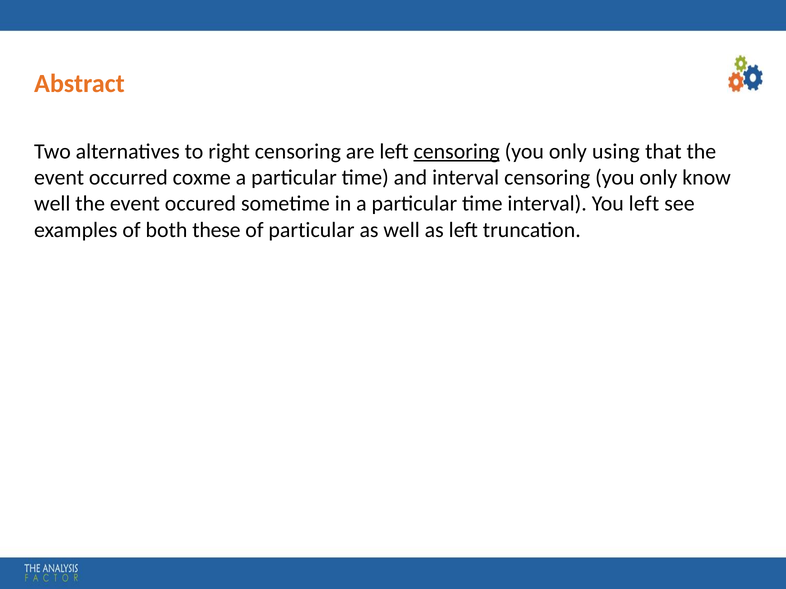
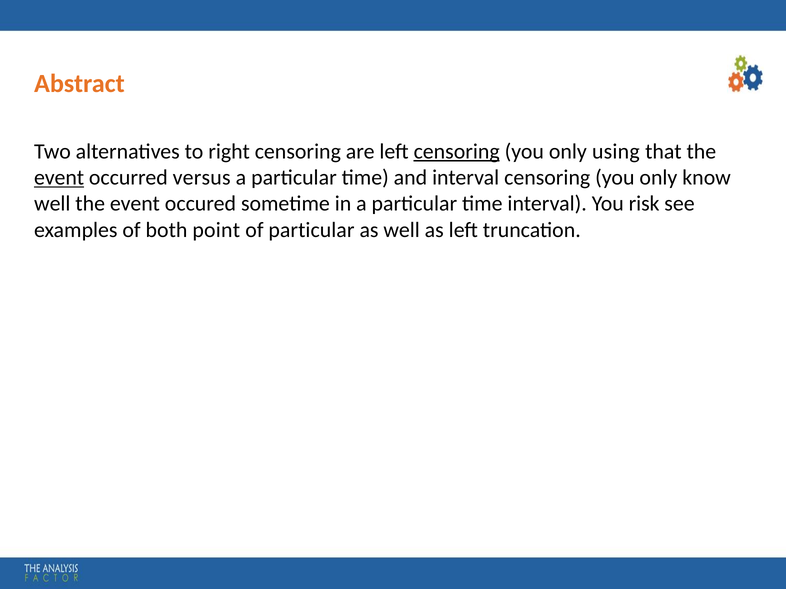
event at (59, 178) underline: none -> present
coxme: coxme -> versus
You left: left -> risk
these: these -> point
